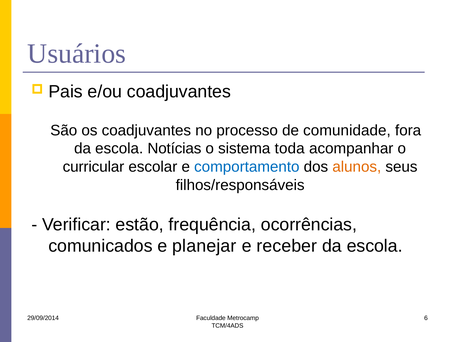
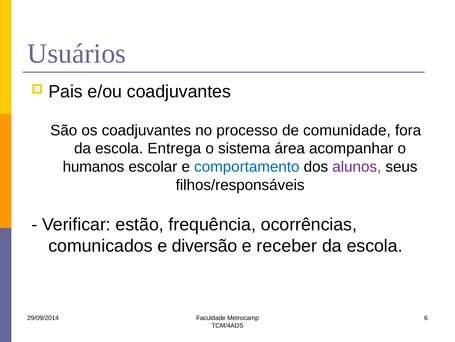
Notícias: Notícias -> Entrega
toda: toda -> área
curricular: curricular -> humanos
alunos colour: orange -> purple
planejar: planejar -> diversão
